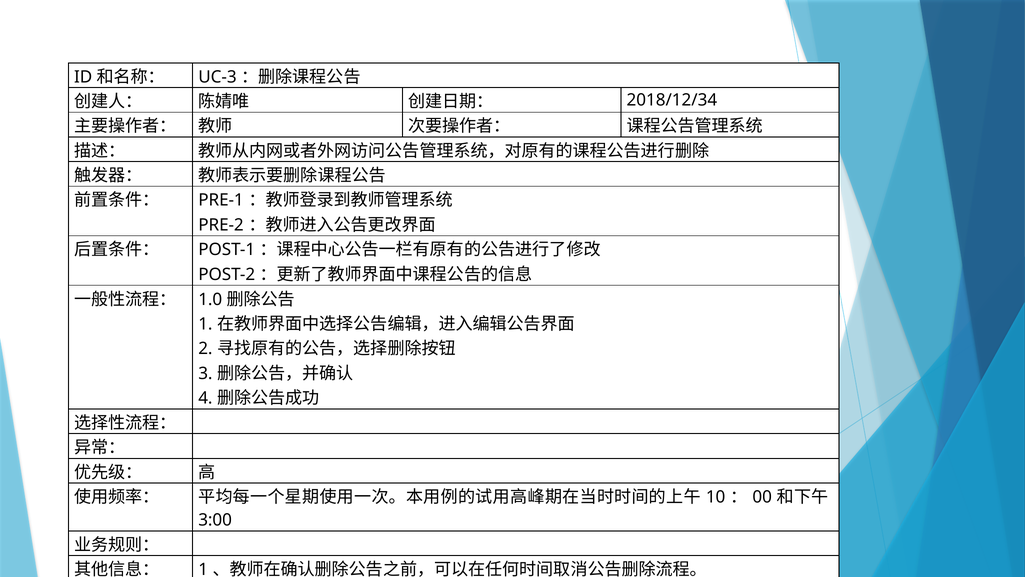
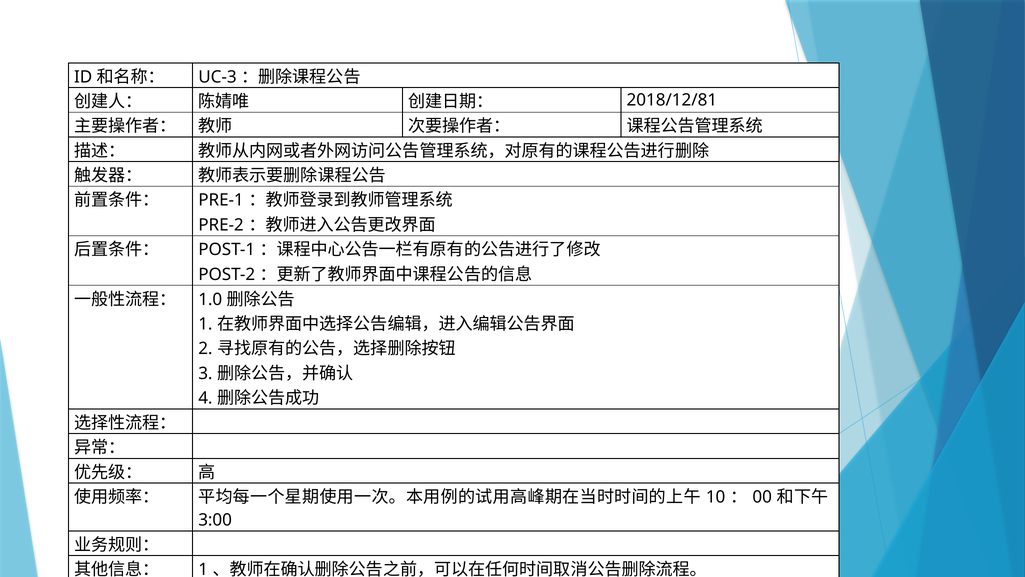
2018/12/34: 2018/12/34 -> 2018/12/81
